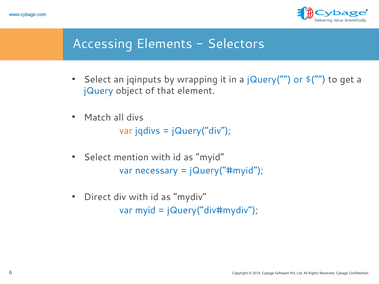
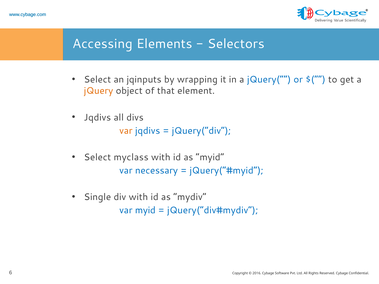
jQuery colour: blue -> orange
Match at (97, 117): Match -> Jqdivs
mention: mention -> myclass
Direct: Direct -> Single
